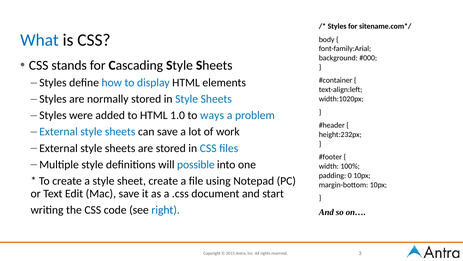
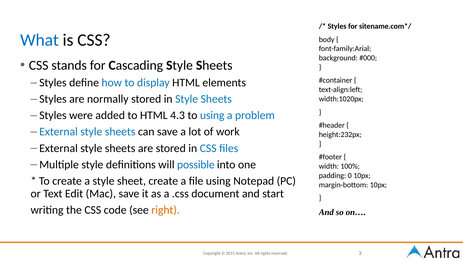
1.0: 1.0 -> 4.3
to ways: ways -> using
right colour: blue -> orange
